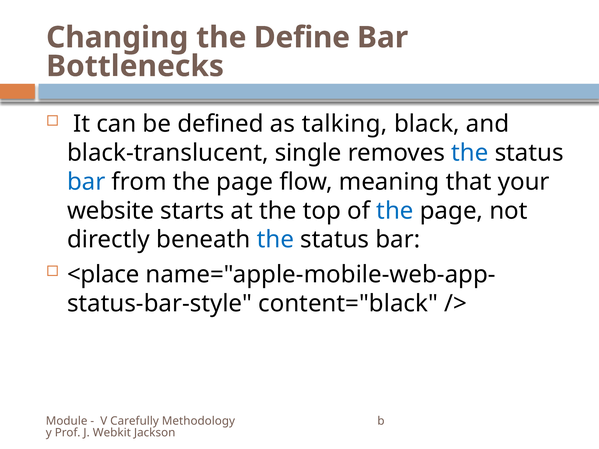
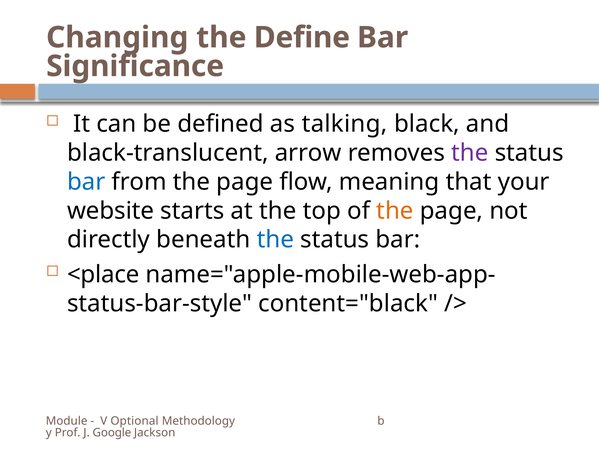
Bottlenecks: Bottlenecks -> Significance
single: single -> arrow
the at (470, 153) colour: blue -> purple
the at (395, 211) colour: blue -> orange
Carefully: Carefully -> Optional
Webkit: Webkit -> Google
